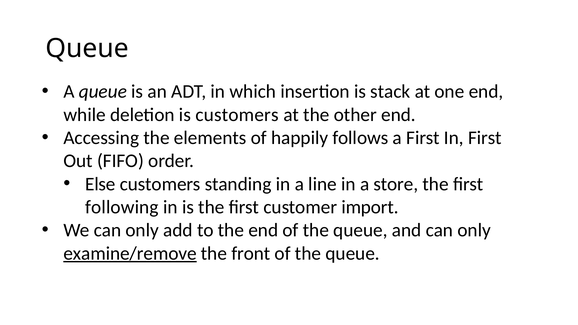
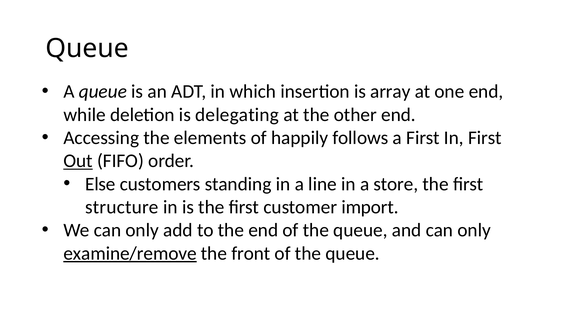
stack: stack -> array
is customers: customers -> delegating
Out underline: none -> present
following: following -> structure
